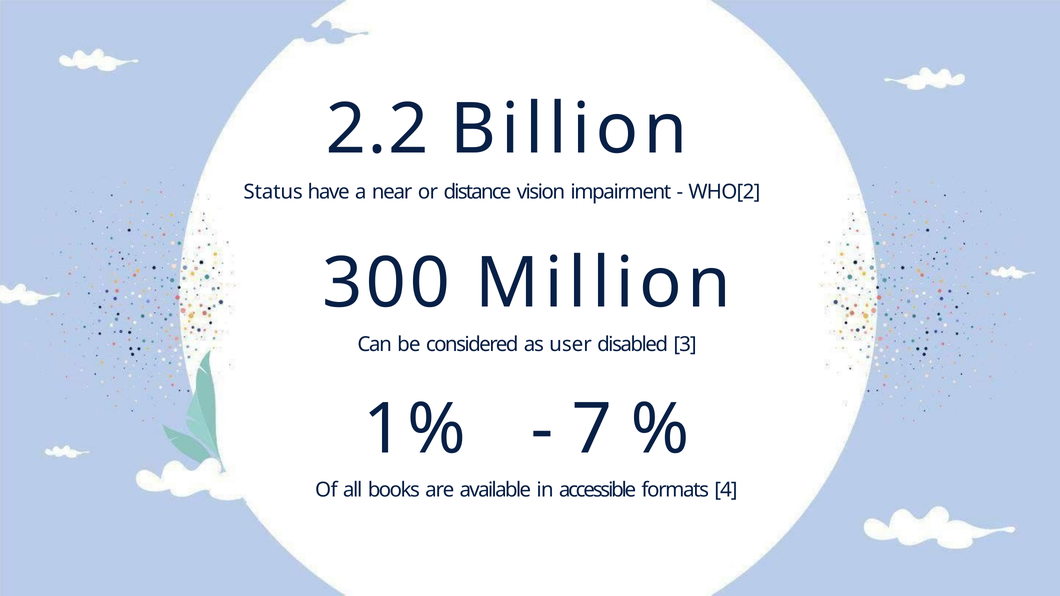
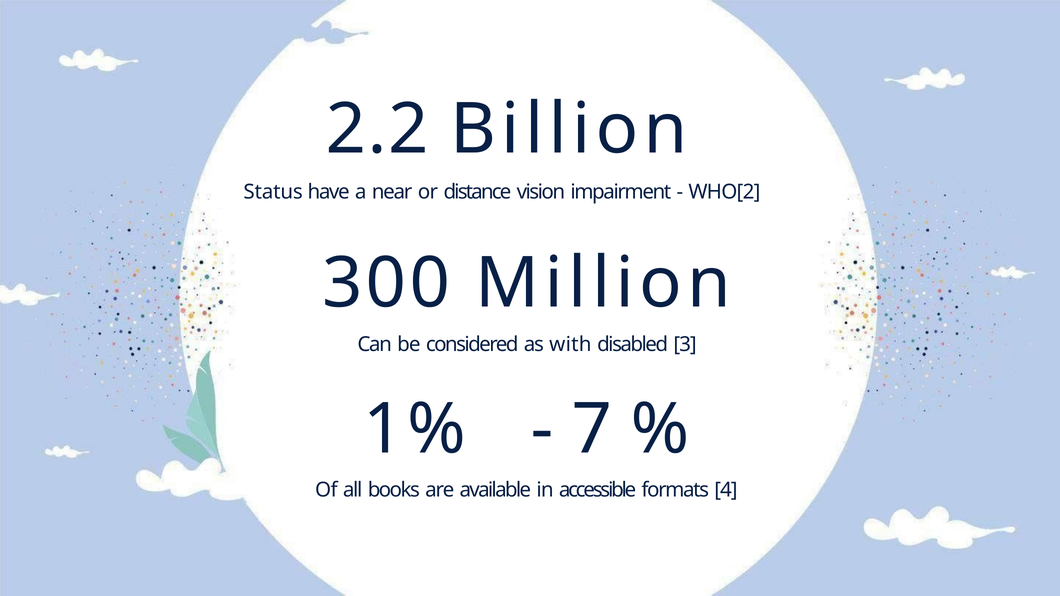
user: user -> with
